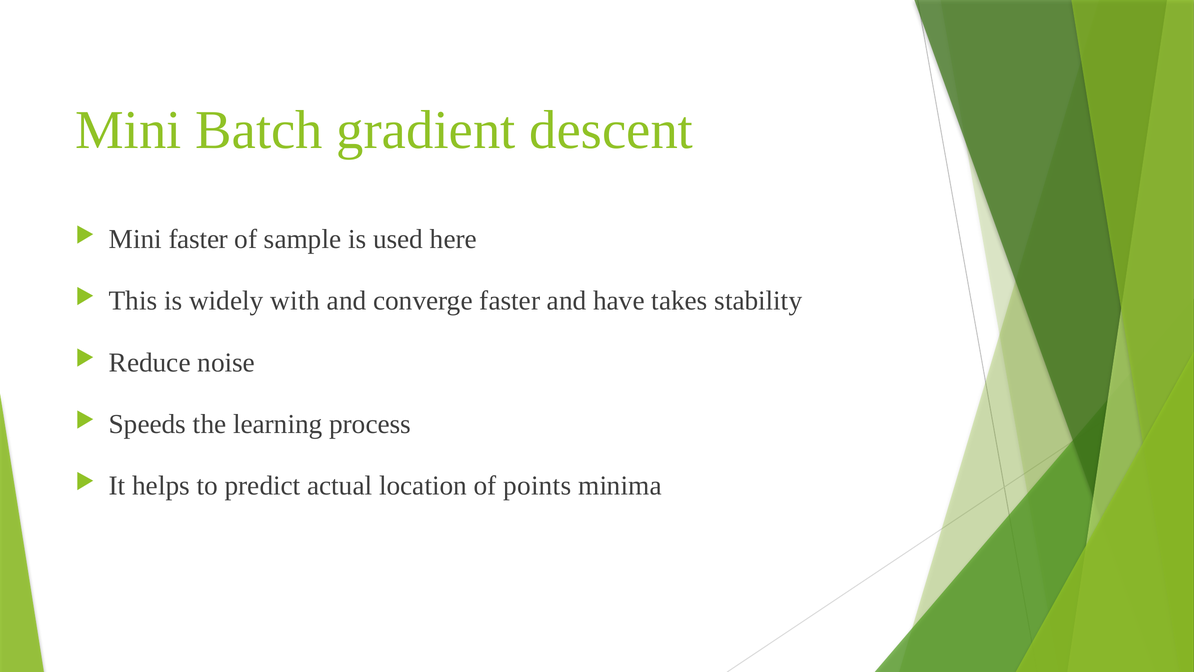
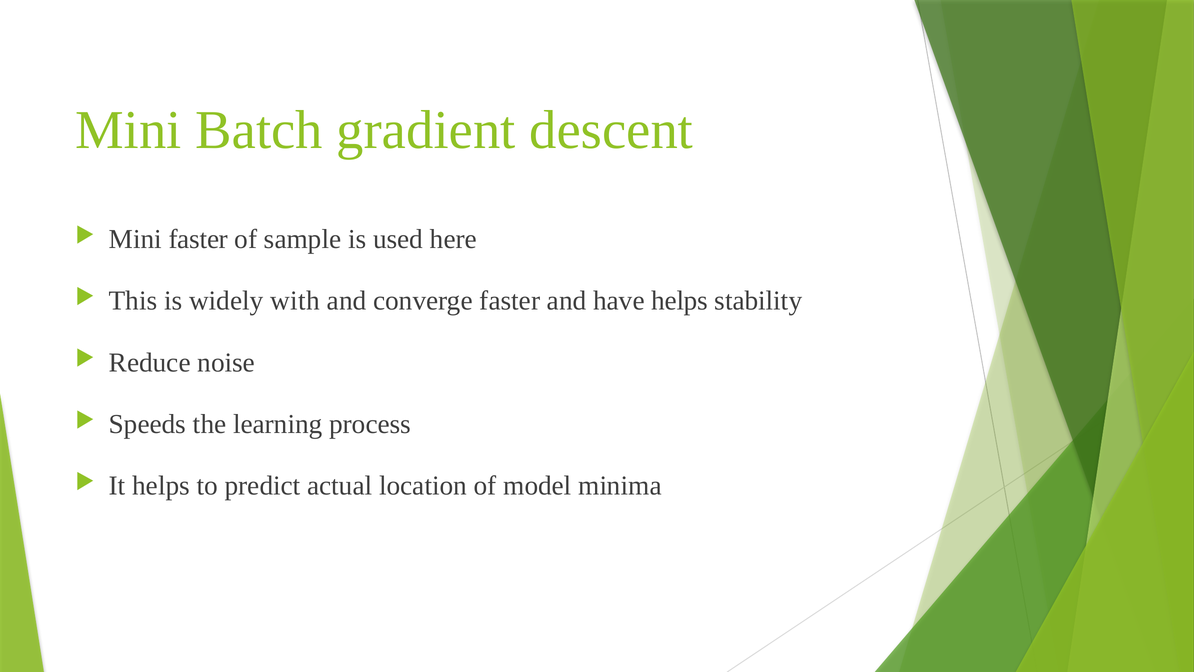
have takes: takes -> helps
points: points -> model
